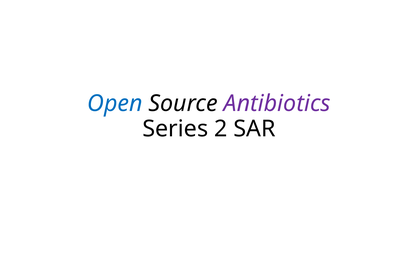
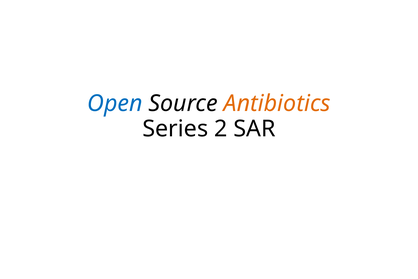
Antibiotics colour: purple -> orange
